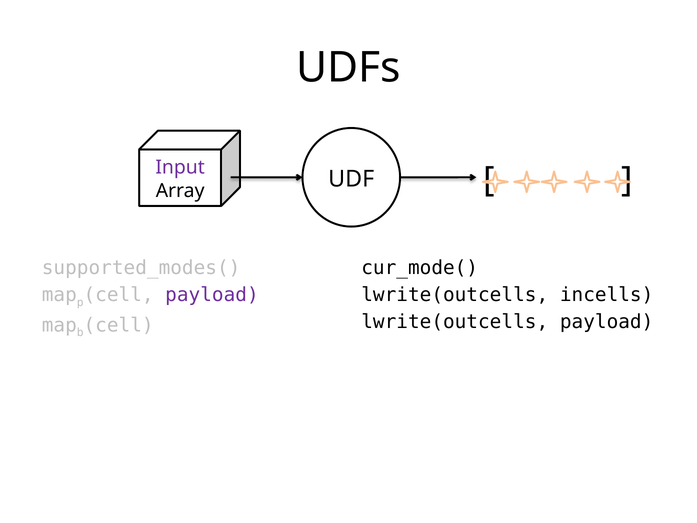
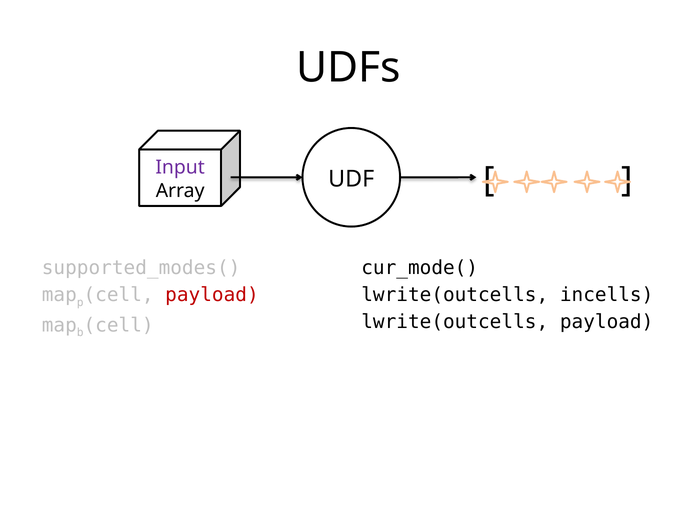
payload at (212, 295) colour: purple -> red
